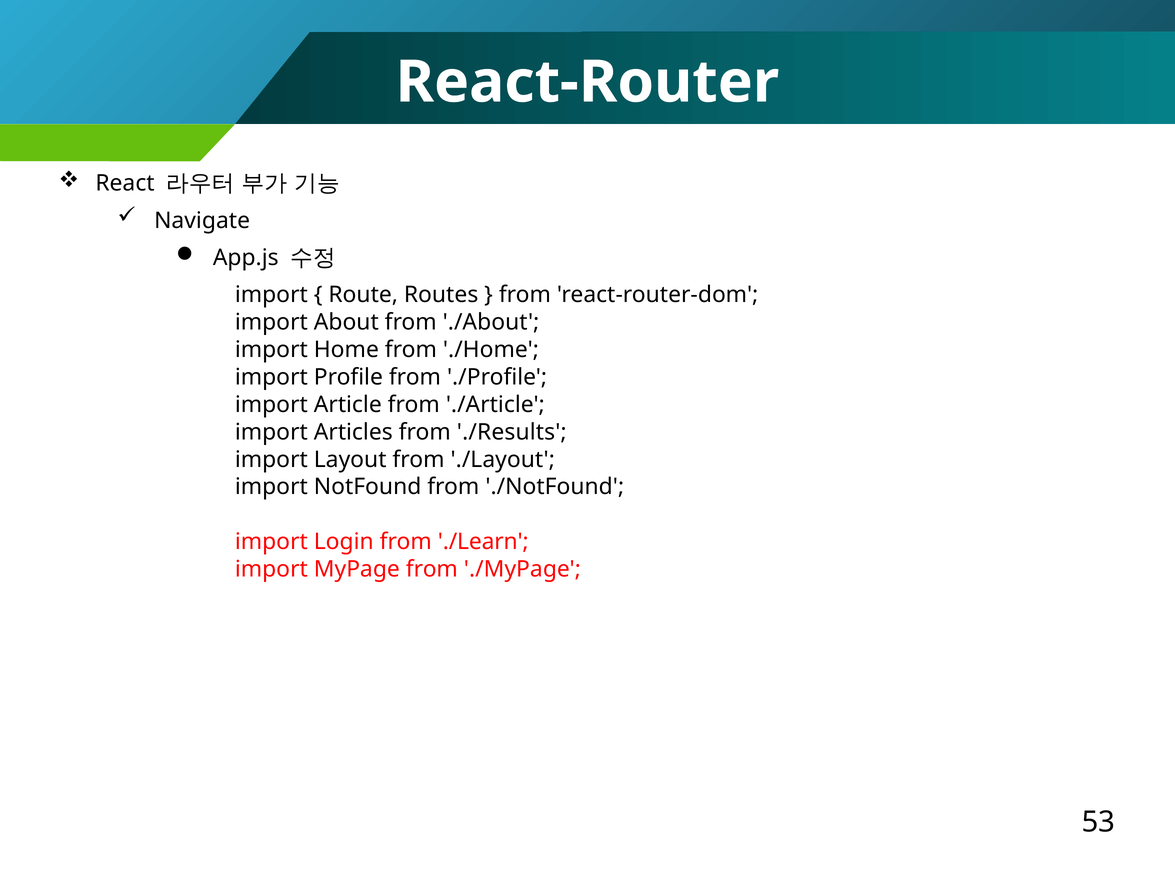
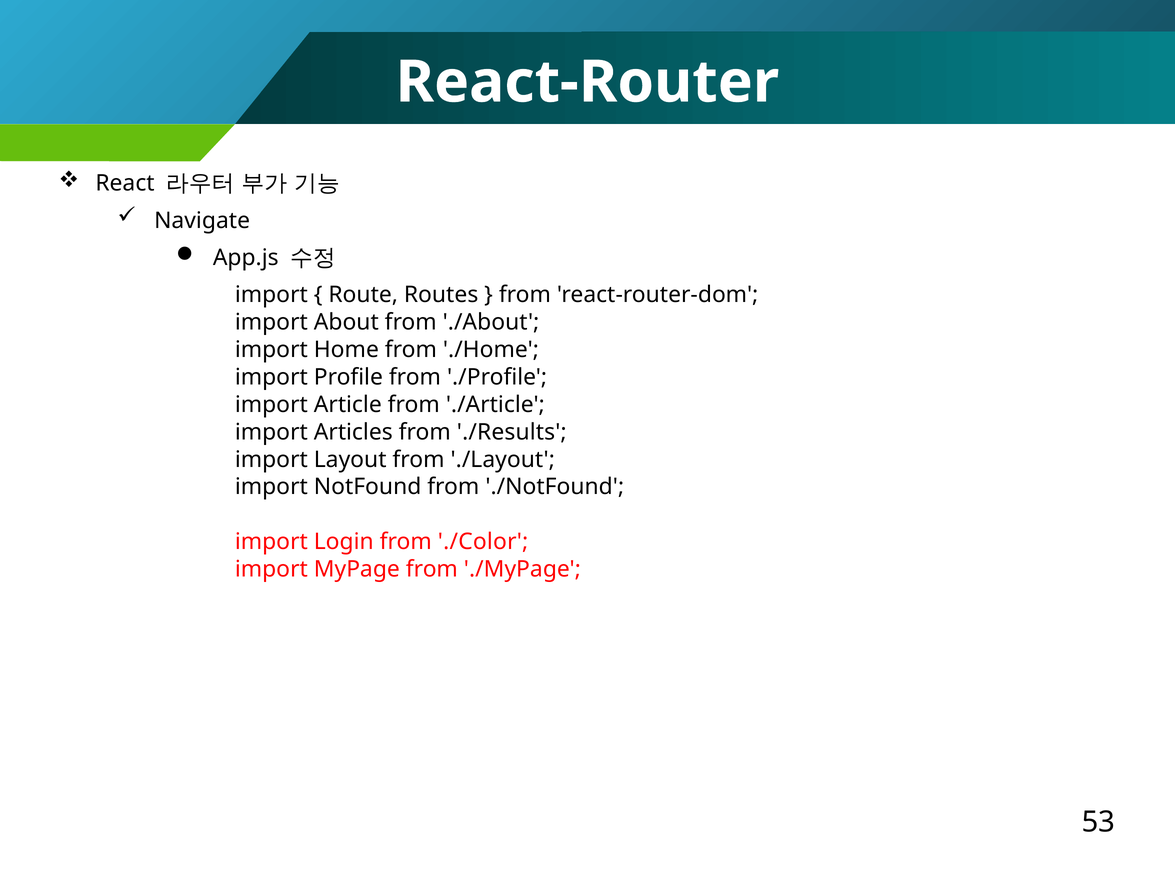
./Learn: ./Learn -> ./Color
